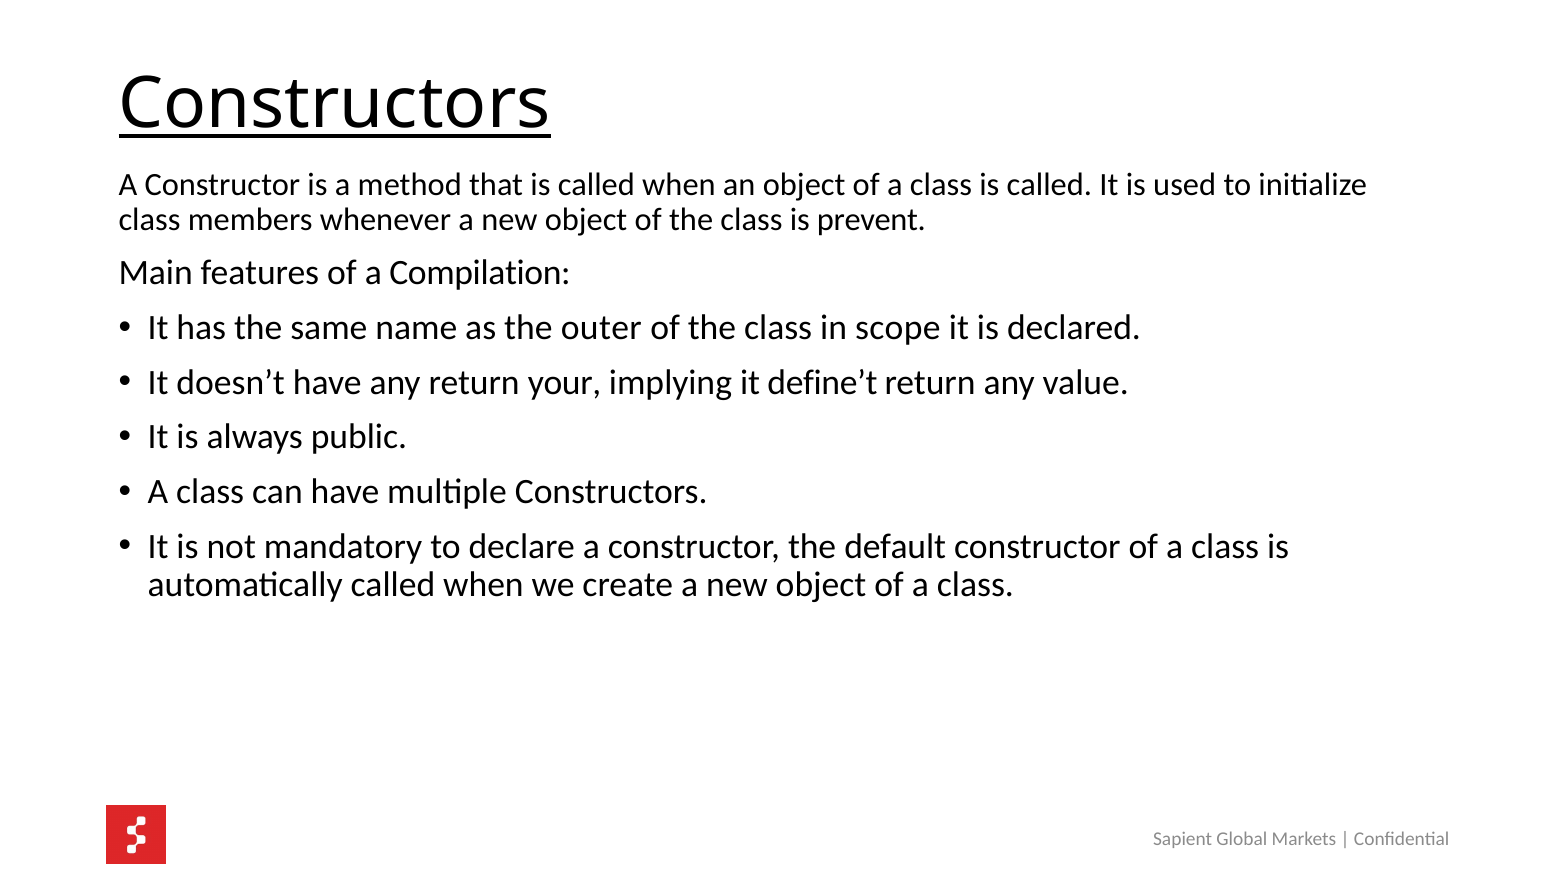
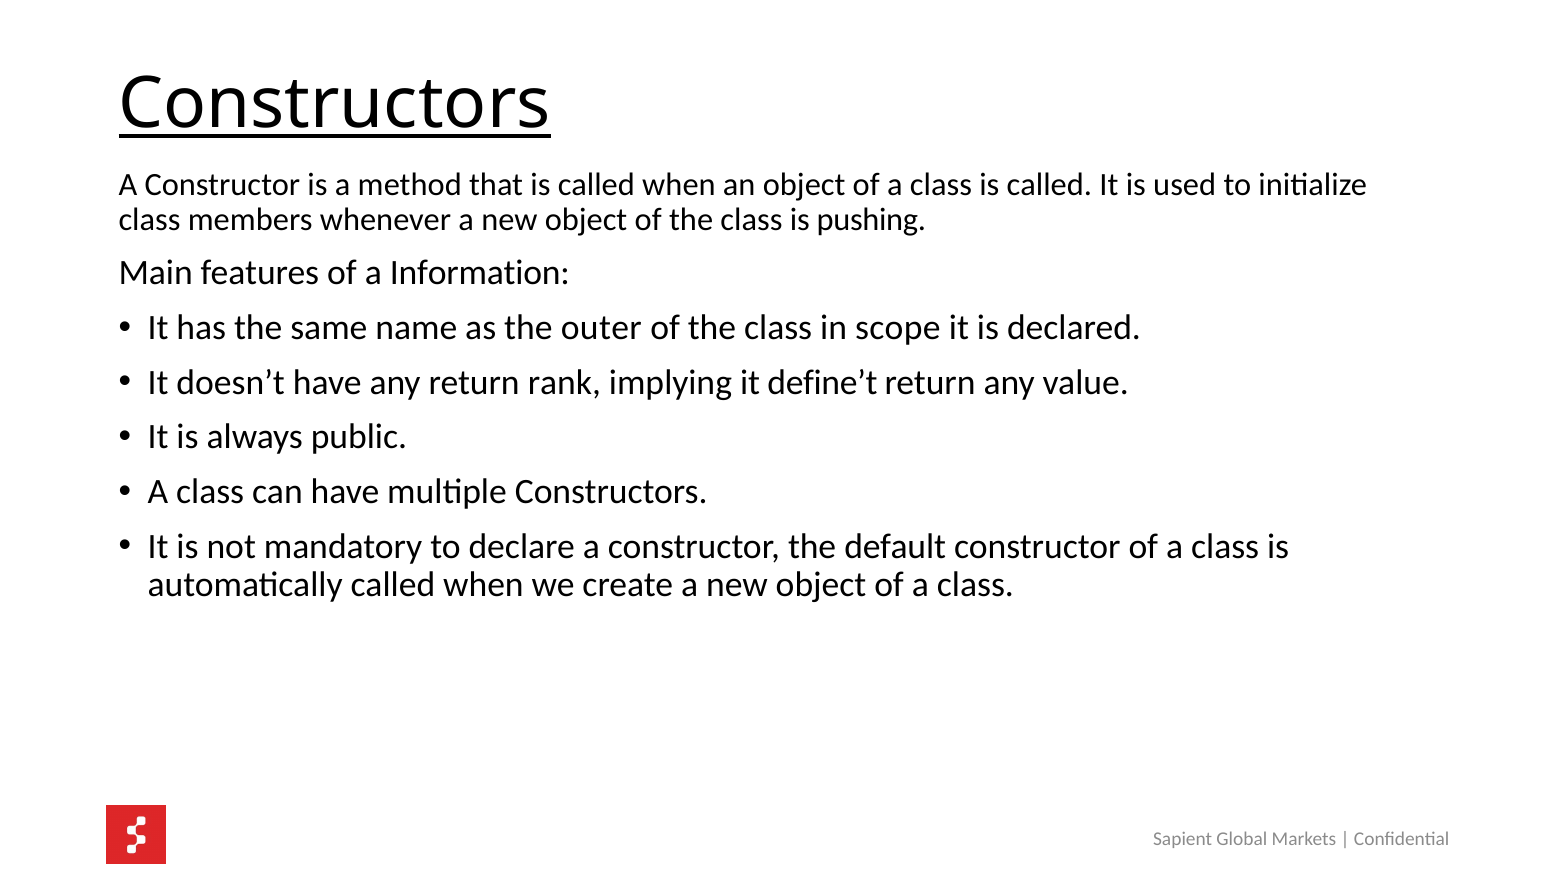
prevent: prevent -> pushing
Compilation: Compilation -> Information
your: your -> rank
